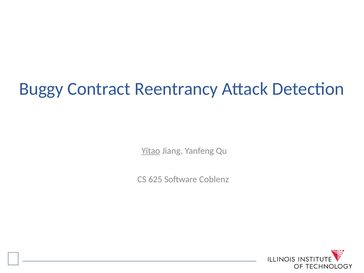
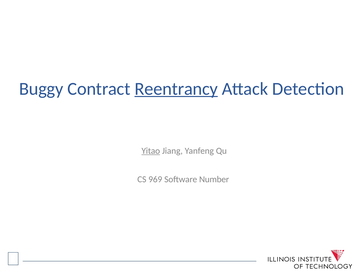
Reentrancy underline: none -> present
625: 625 -> 969
Coblenz: Coblenz -> Number
